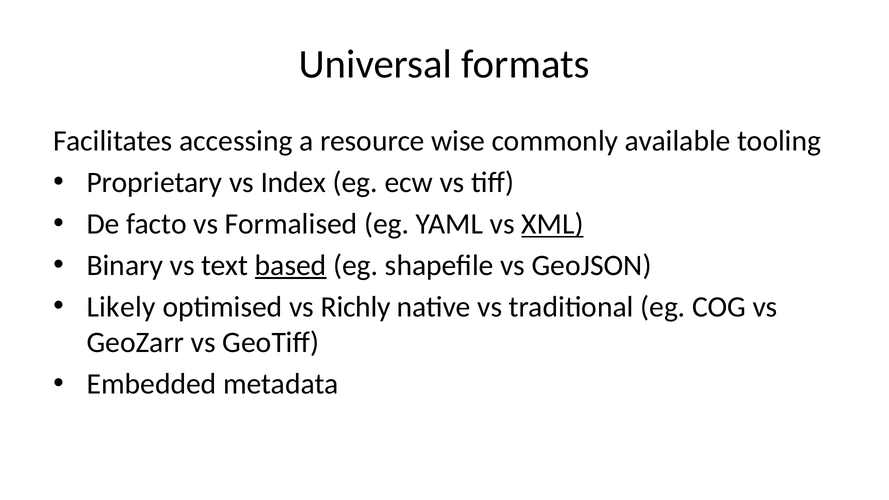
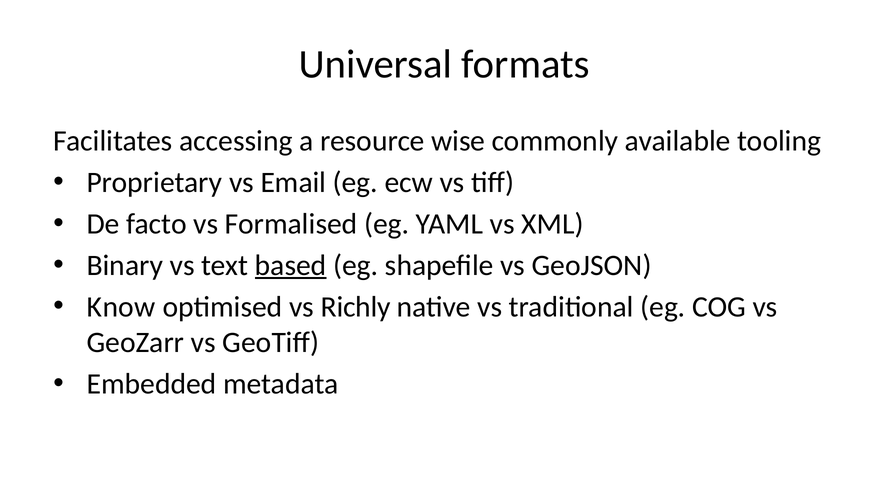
Index: Index -> Email
XML underline: present -> none
Likely: Likely -> Know
